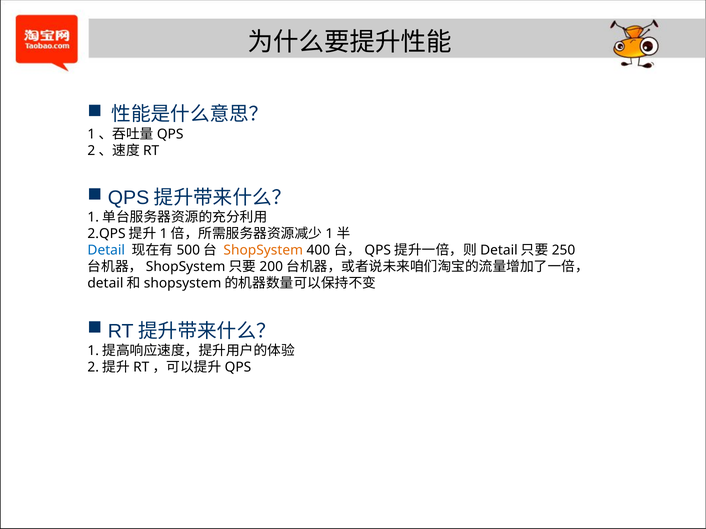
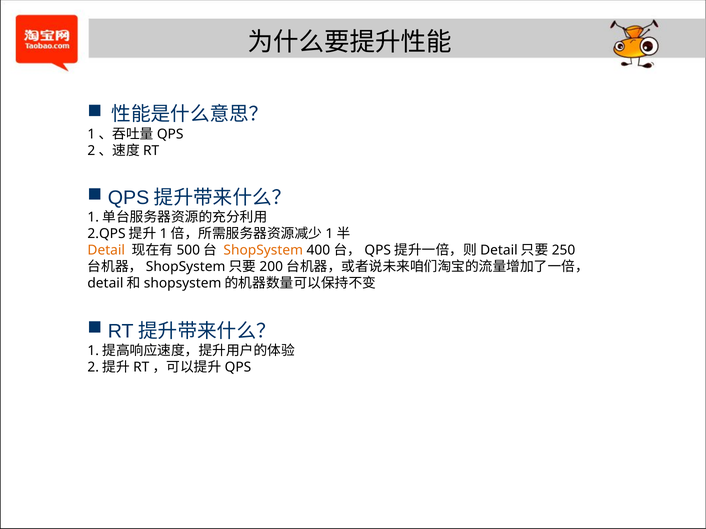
Detail colour: blue -> orange
